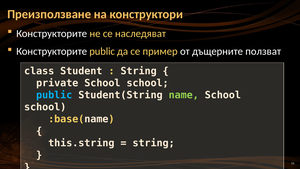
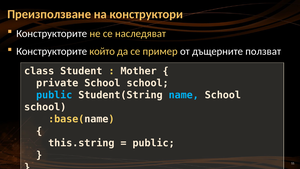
Конструкторите public: public -> който
String at (139, 71): String -> Mother
name colour: light green -> light blue
string at (154, 143): string -> public
